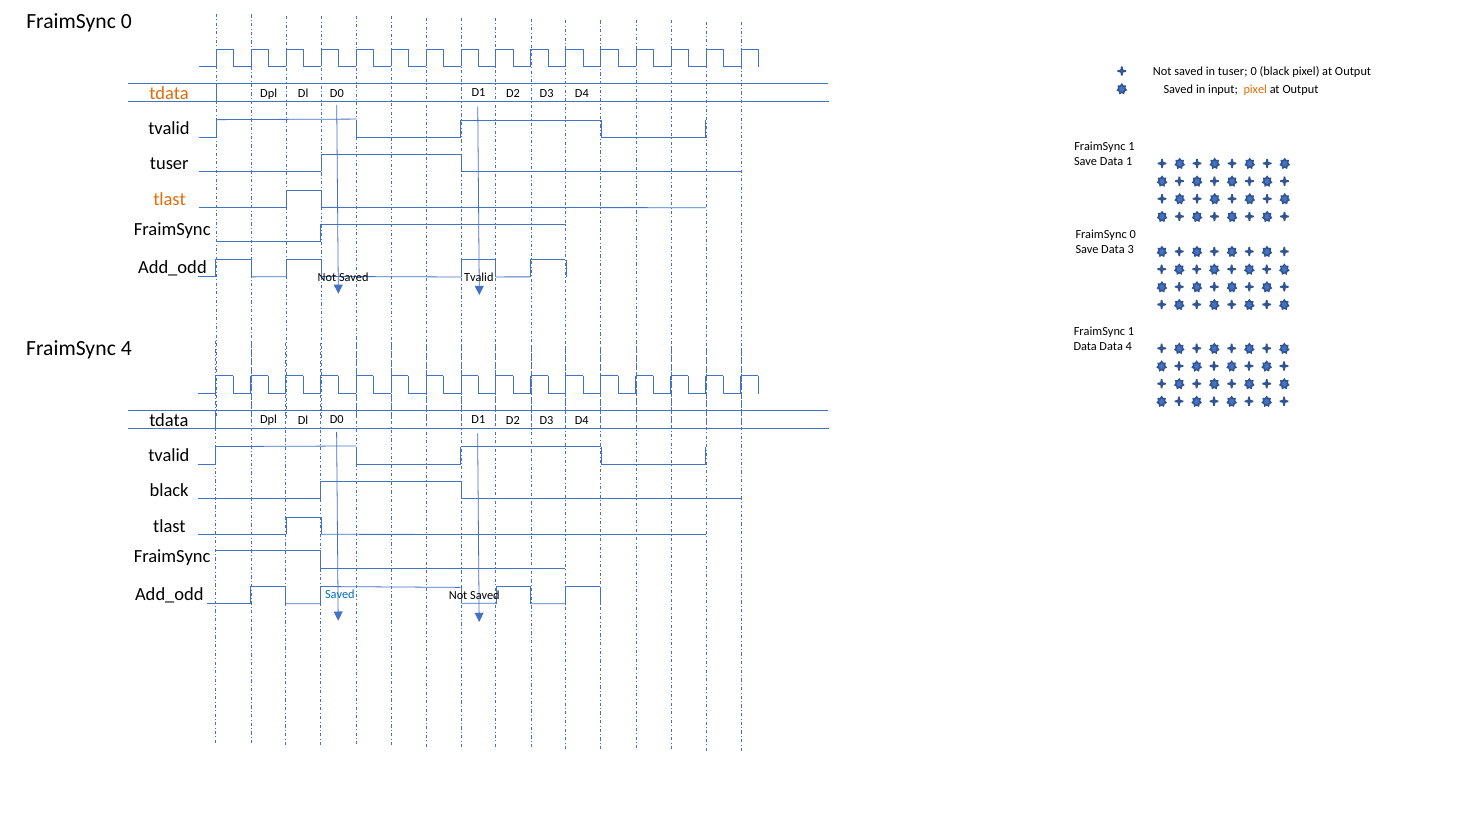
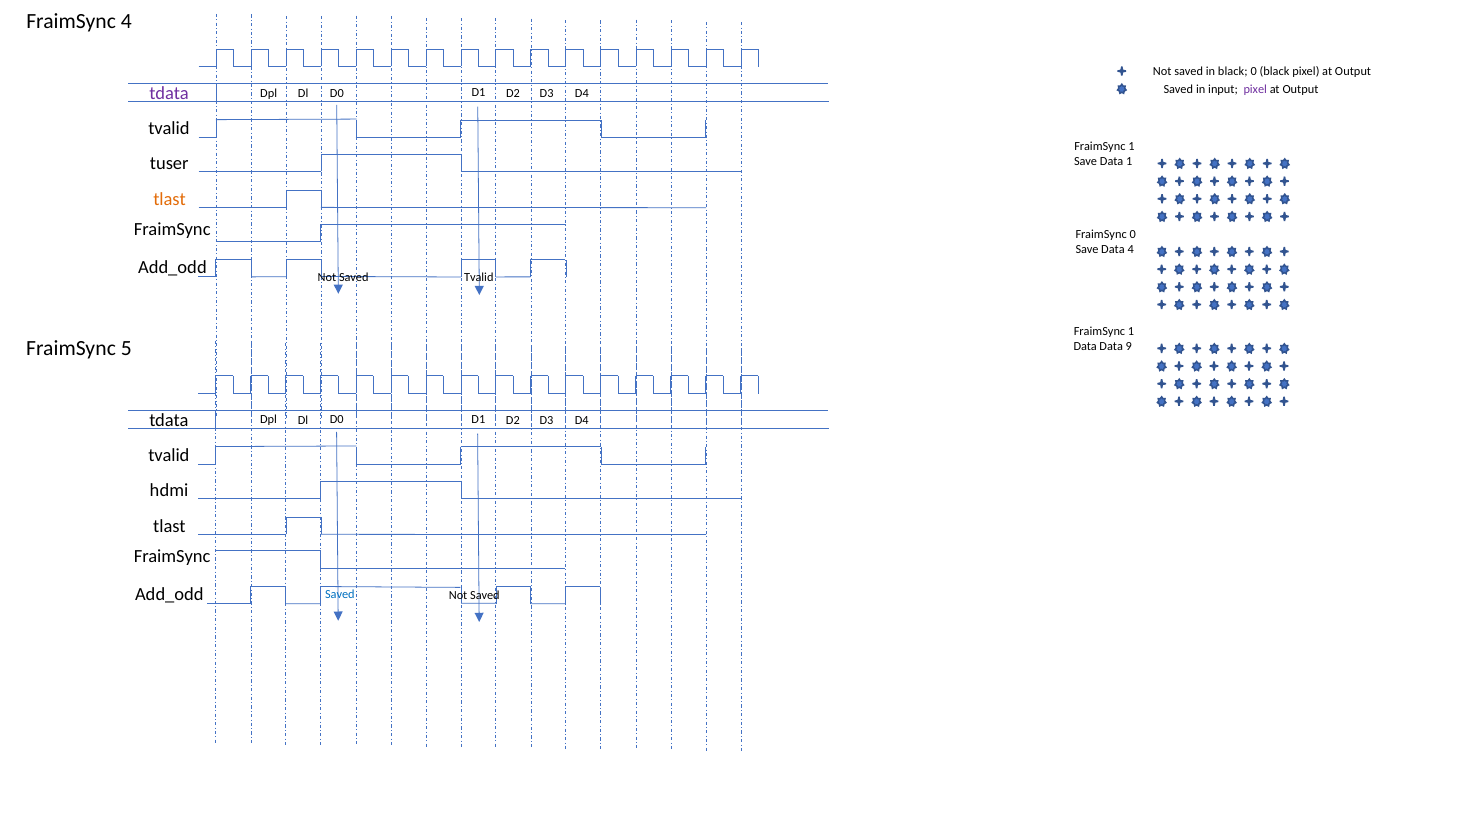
0 at (126, 22): 0 -> 4
in tuser: tuser -> black
pixel at (1255, 89) colour: orange -> purple
tdata at (169, 93) colour: orange -> purple
Data 3: 3 -> 4
FraimSync 4: 4 -> 5
Data 4: 4 -> 9
black at (169, 490): black -> hdmi
